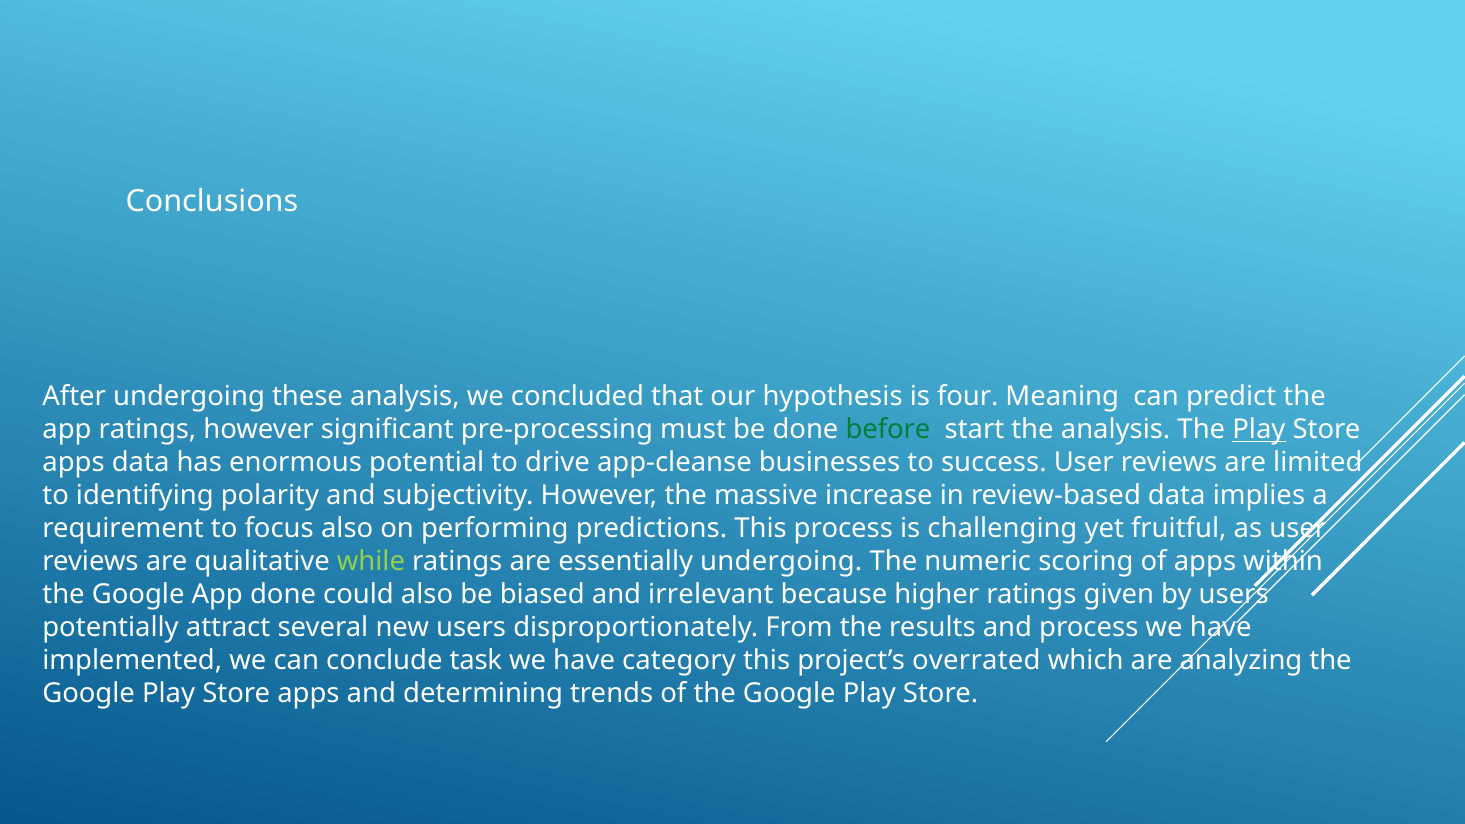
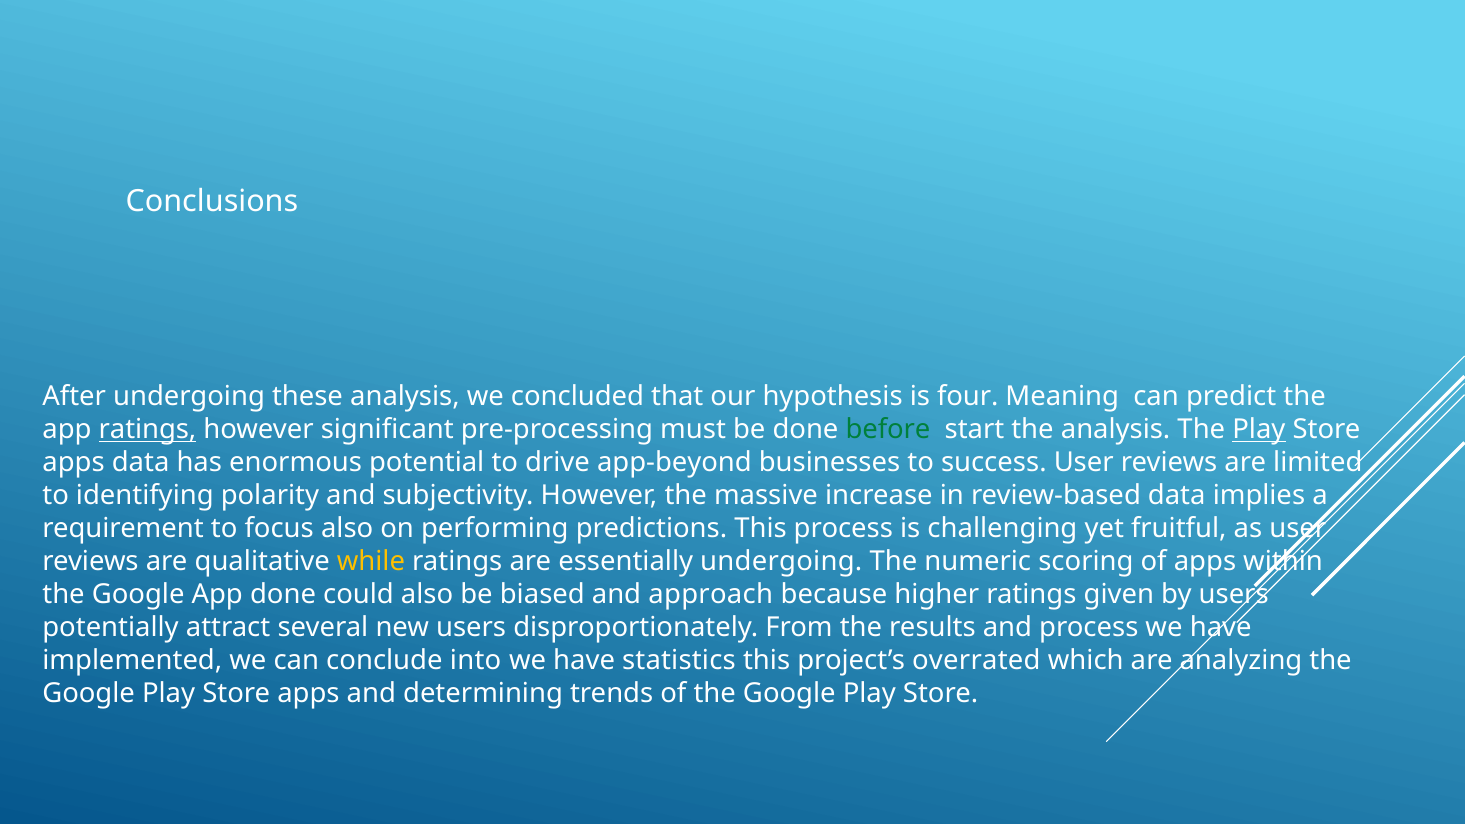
ratings at (147, 430) underline: none -> present
app-cleanse: app-cleanse -> app-beyond
while colour: light green -> yellow
irrelevant: irrelevant -> approach
task: task -> into
category: category -> statistics
